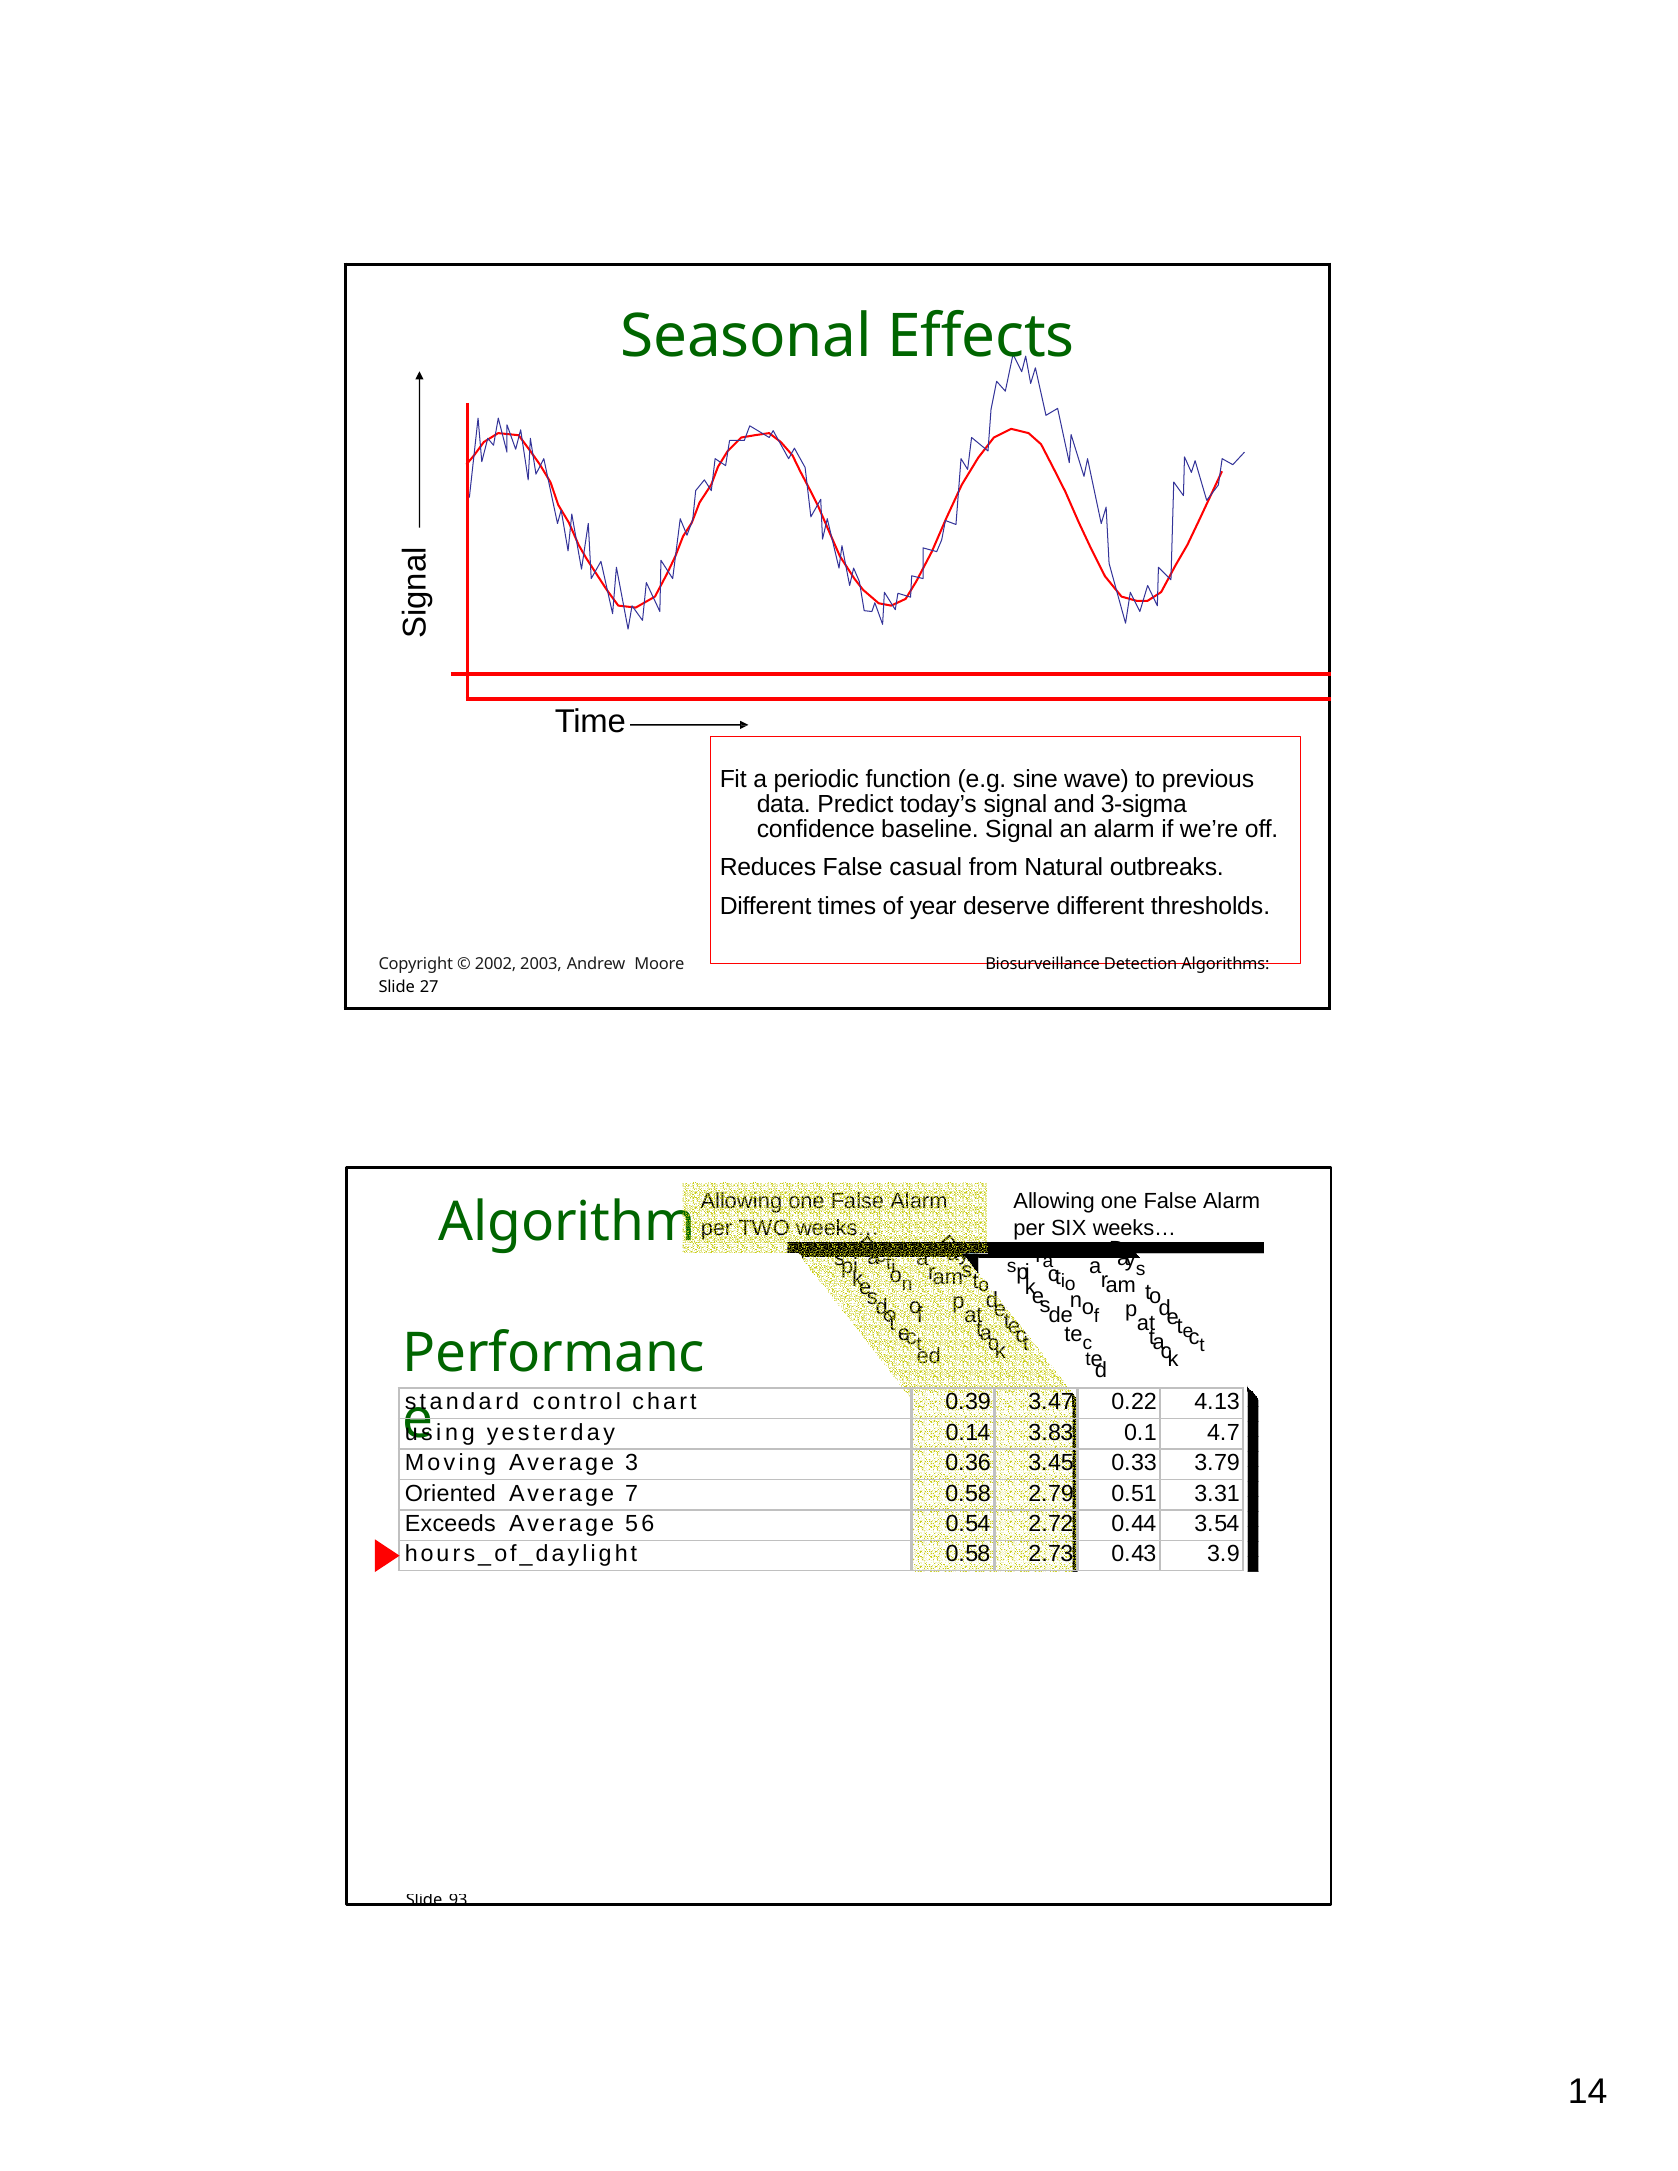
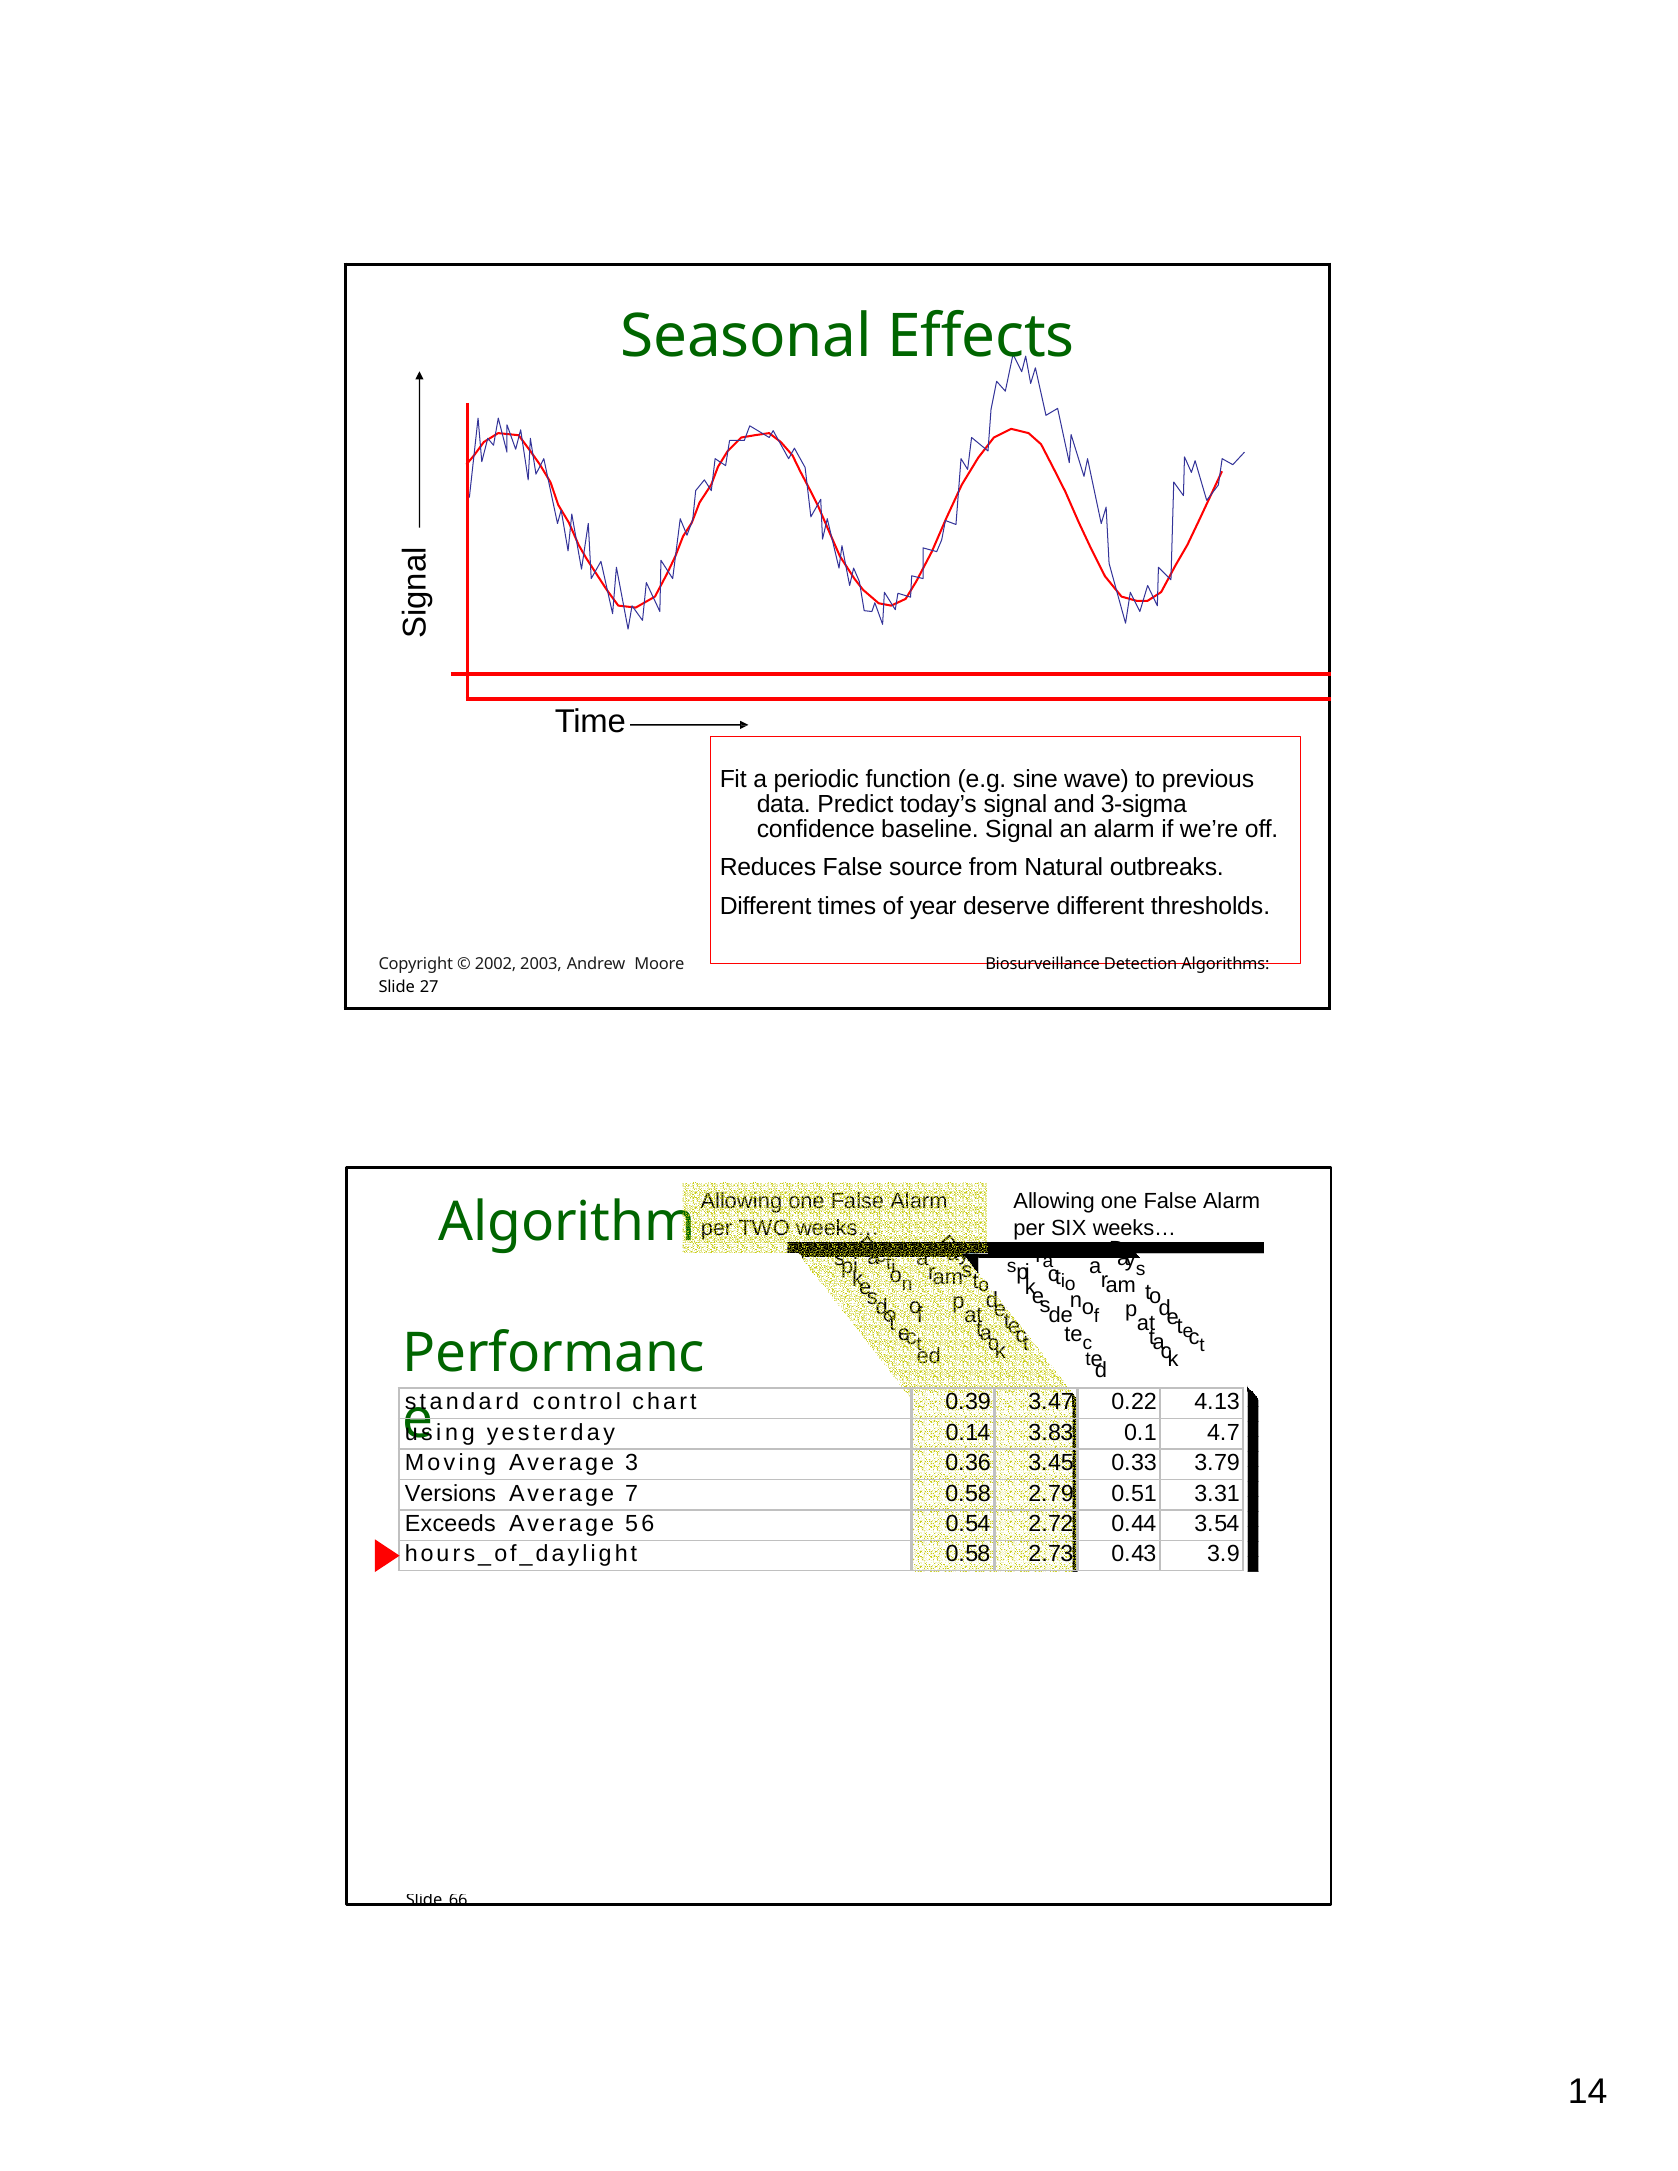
casual: casual -> source
Oriented: Oriented -> Versions
93: 93 -> 66
